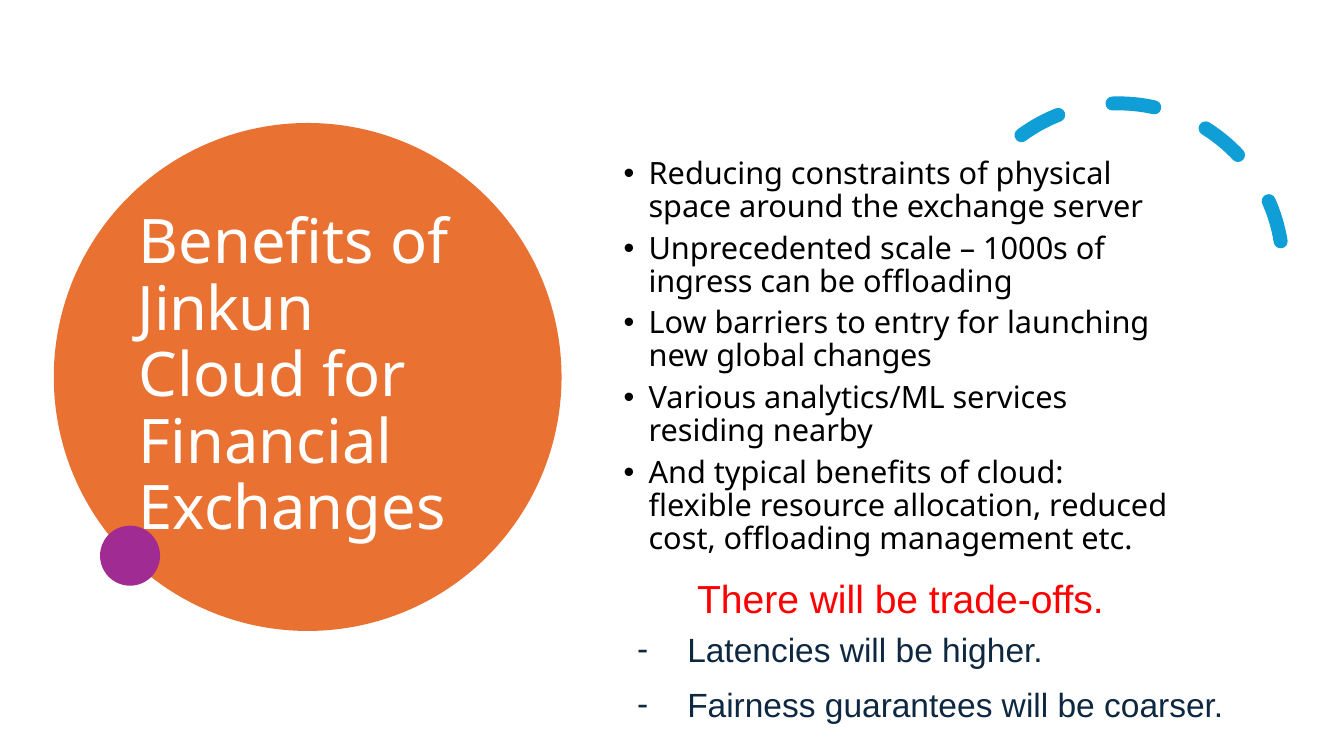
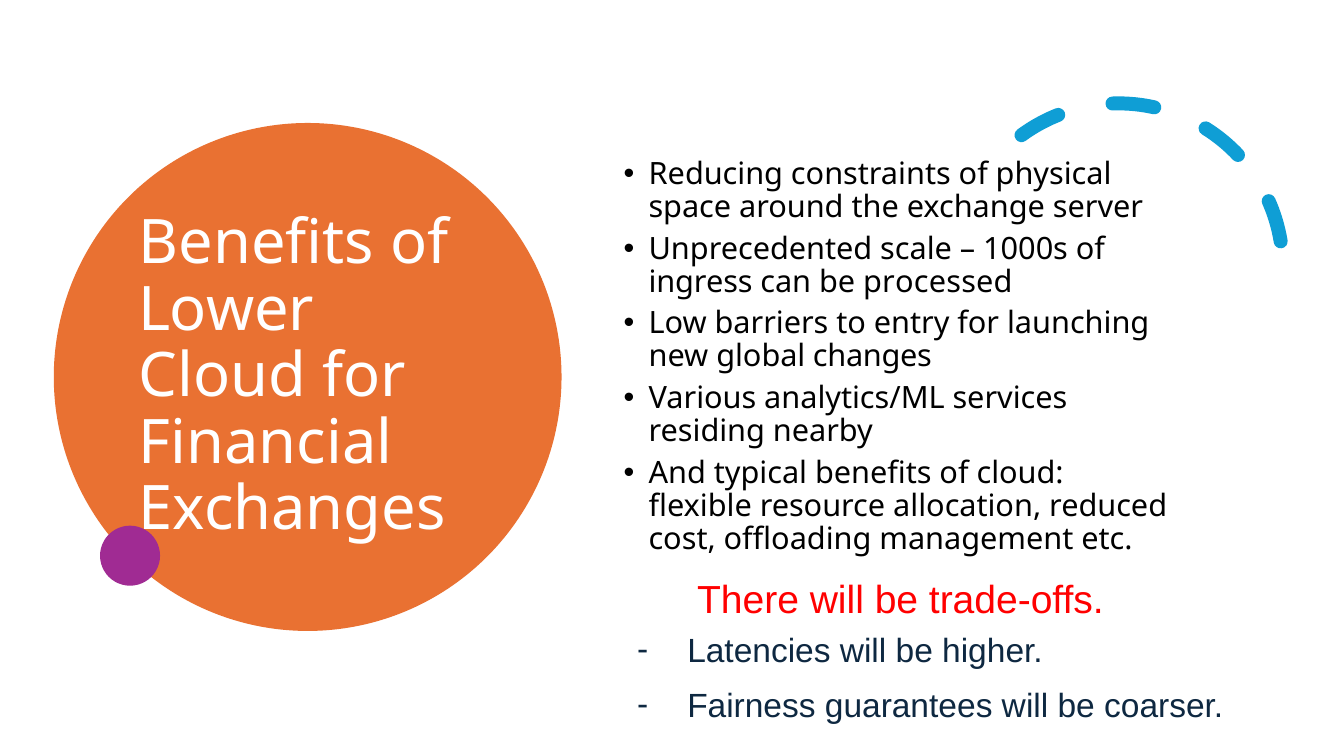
be offloading: offloading -> processed
Jinkun: Jinkun -> Lower
